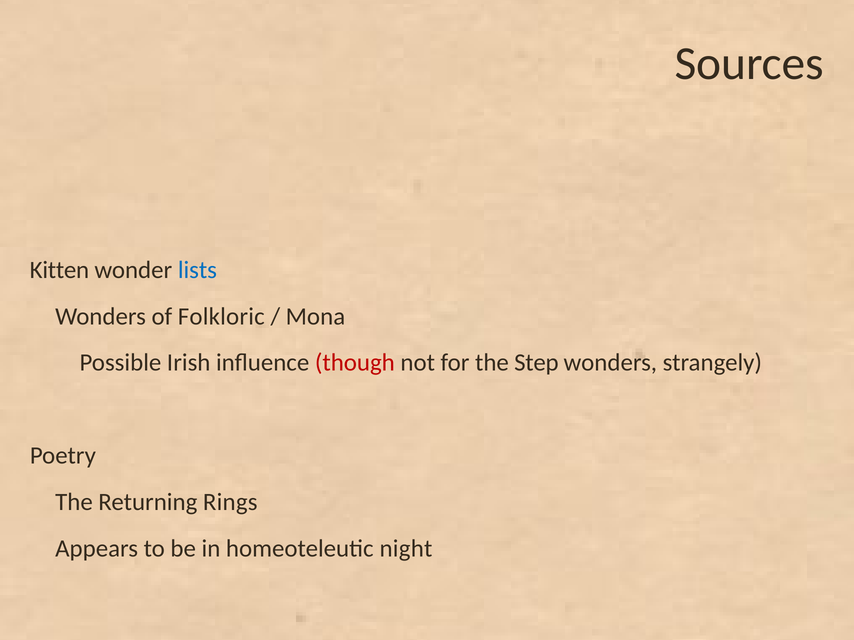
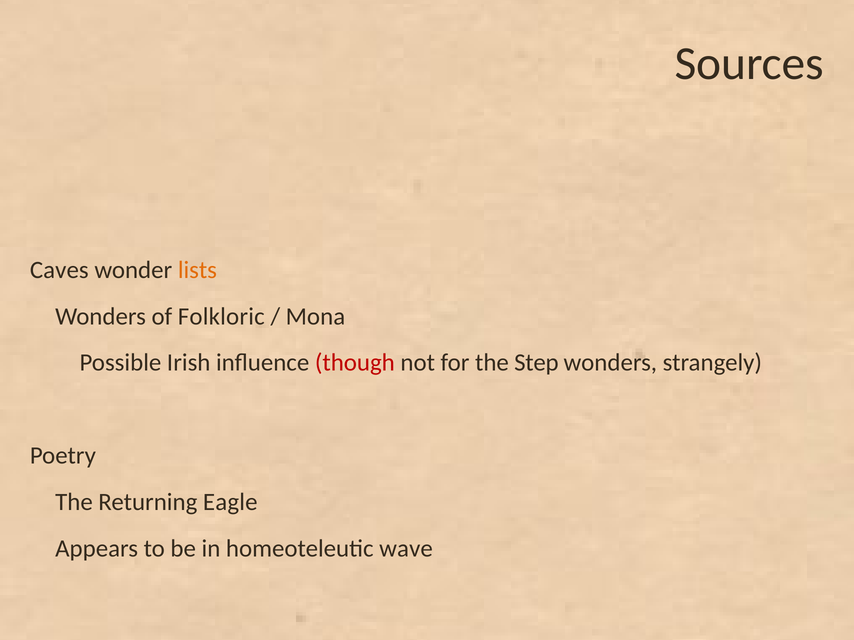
Kitten: Kitten -> Caves
lists colour: blue -> orange
Rings: Rings -> Eagle
night: night -> wave
